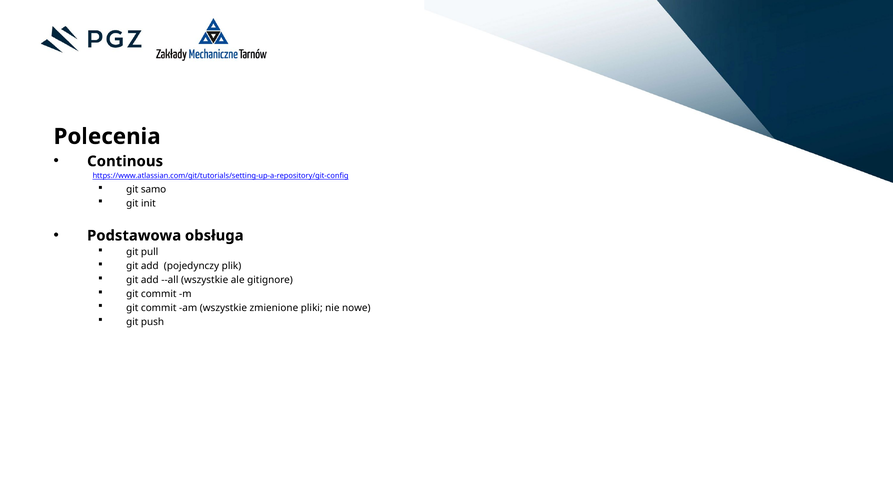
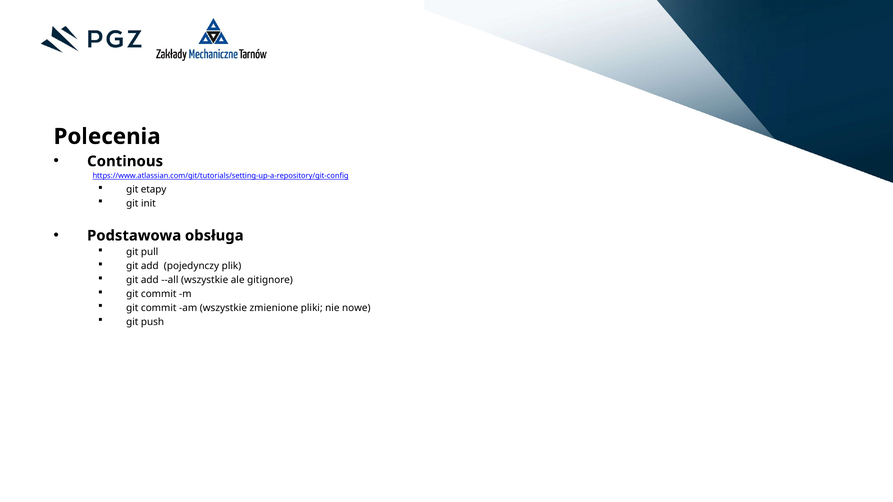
samo: samo -> etapy
